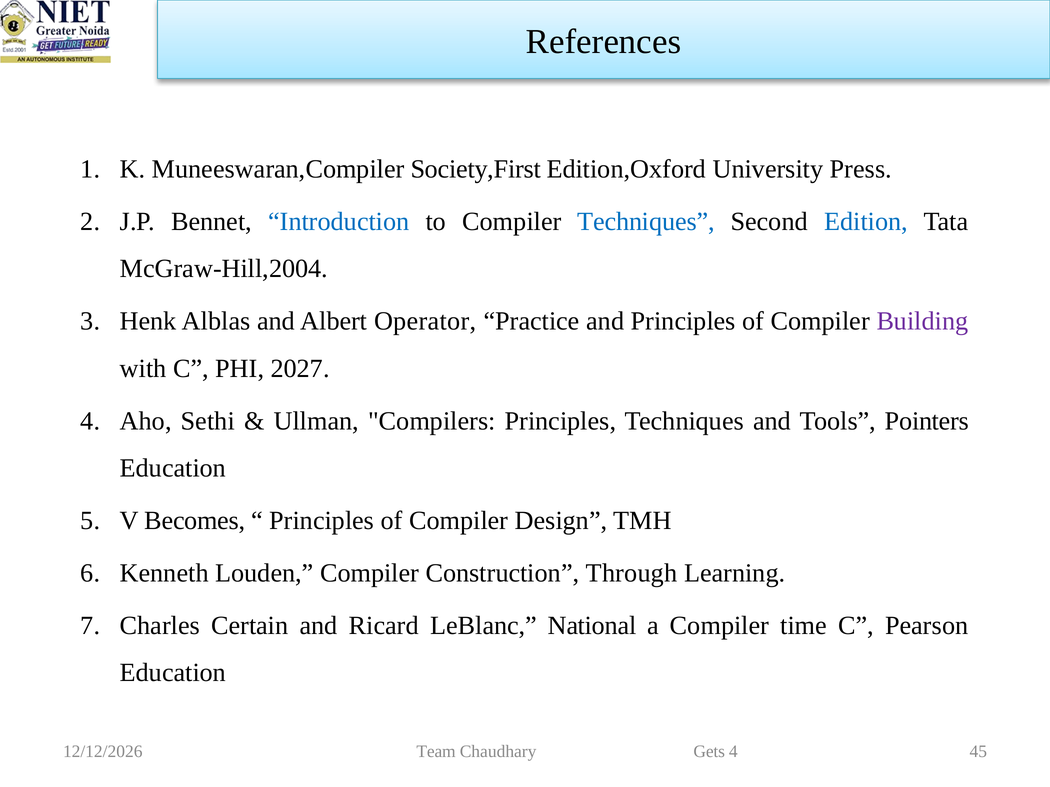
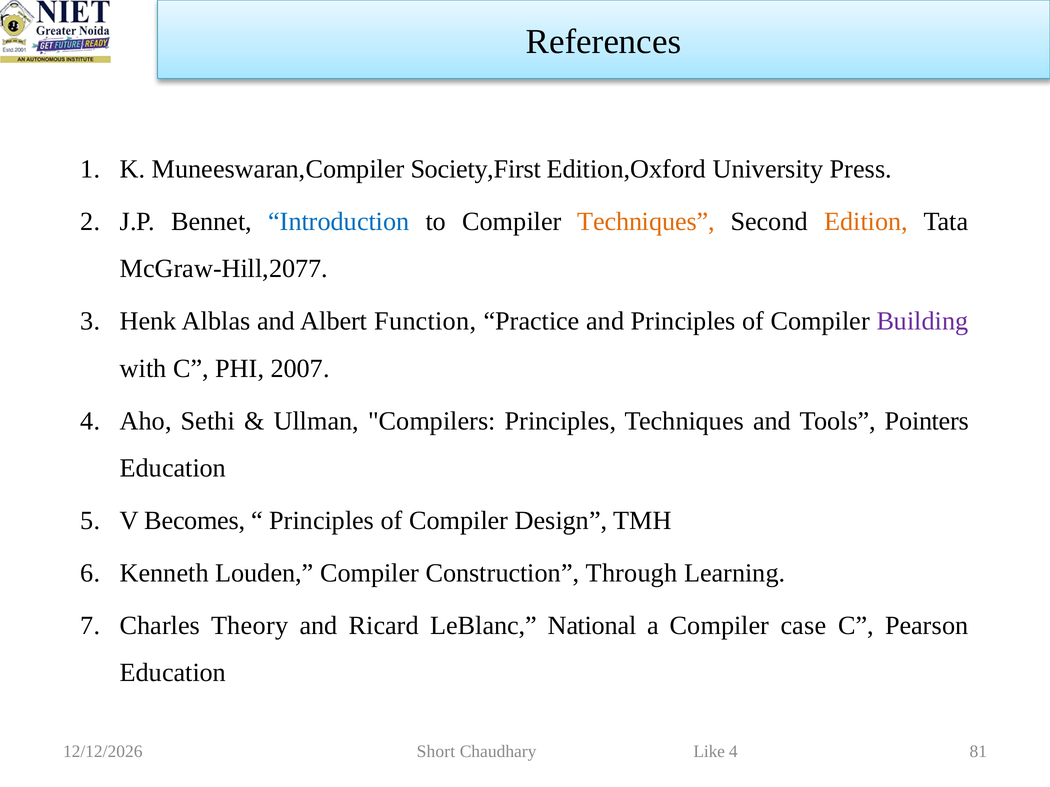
Techniques at (646, 222) colour: blue -> orange
Edition colour: blue -> orange
McGraw-Hill,2004: McGraw-Hill,2004 -> McGraw-Hill,2077
Operator: Operator -> Function
2027: 2027 -> 2007
Certain: Certain -> Theory
time: time -> case
Team: Team -> Short
Gets: Gets -> Like
45: 45 -> 81
